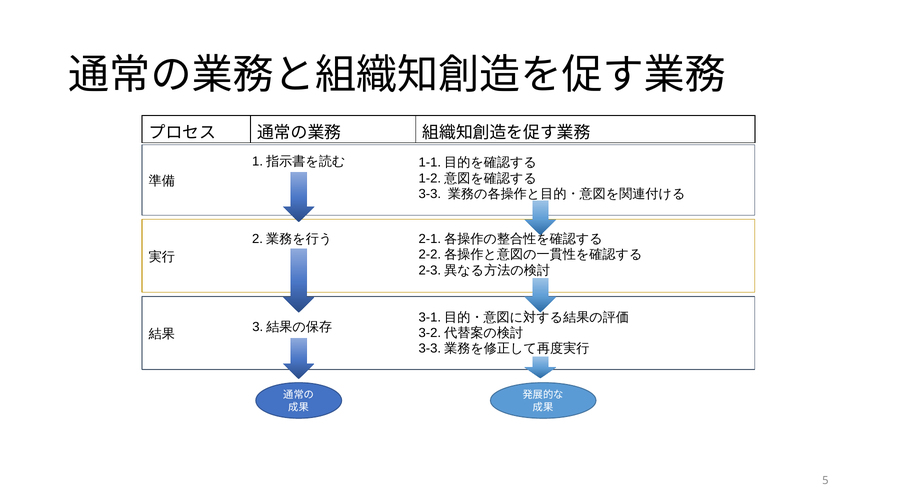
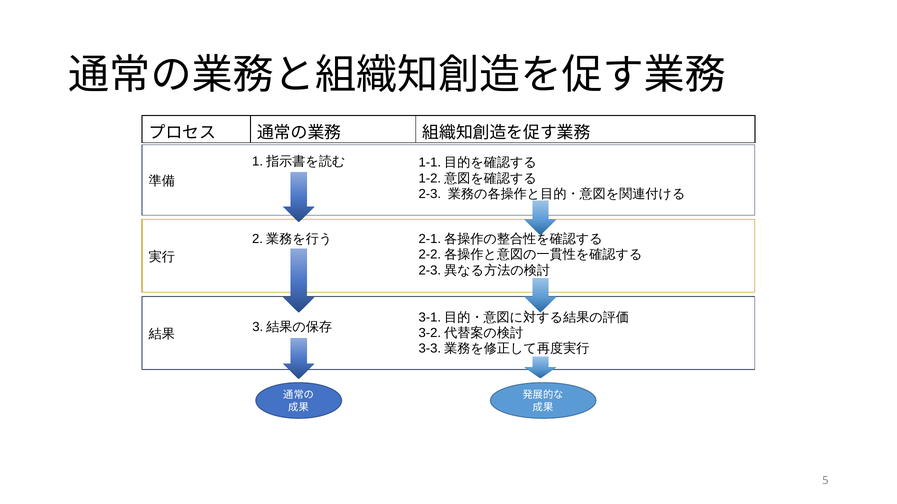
3-3: 3-3 -> 2-3
